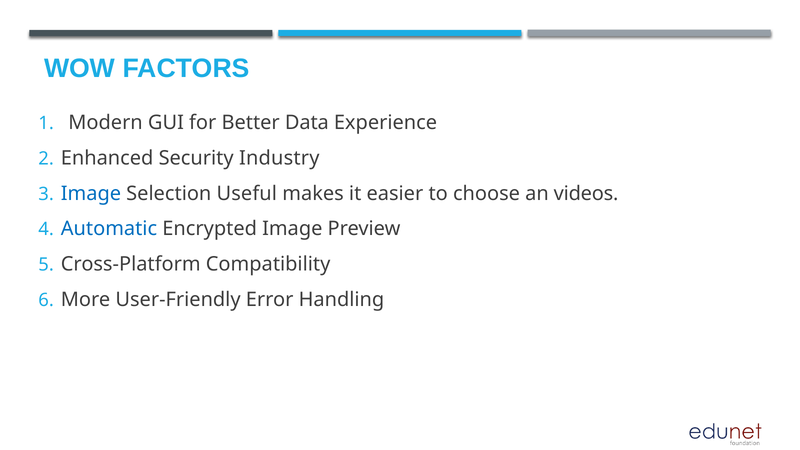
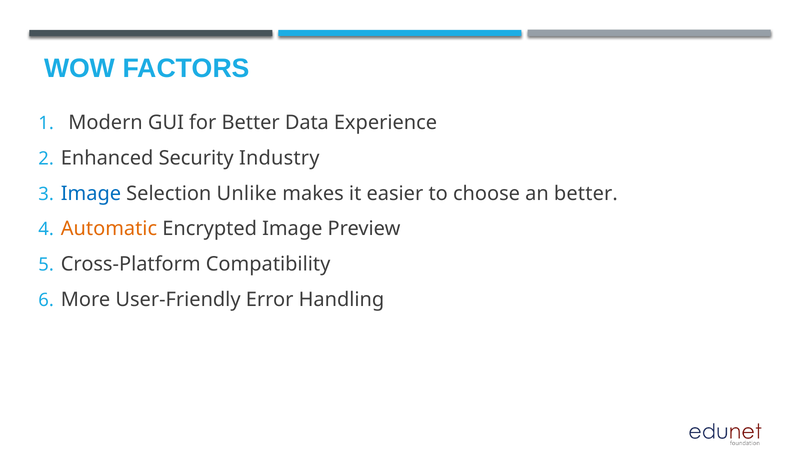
Useful: Useful -> Unlike
an videos: videos -> better
Automatic colour: blue -> orange
